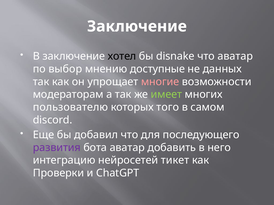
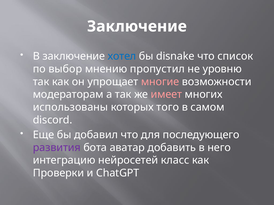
хотел colour: black -> blue
что аватар: аватар -> список
доступные: доступные -> пропустил
данных: данных -> уровню
имеет colour: light green -> pink
пользователю: пользователю -> использованы
тикет: тикет -> класс
